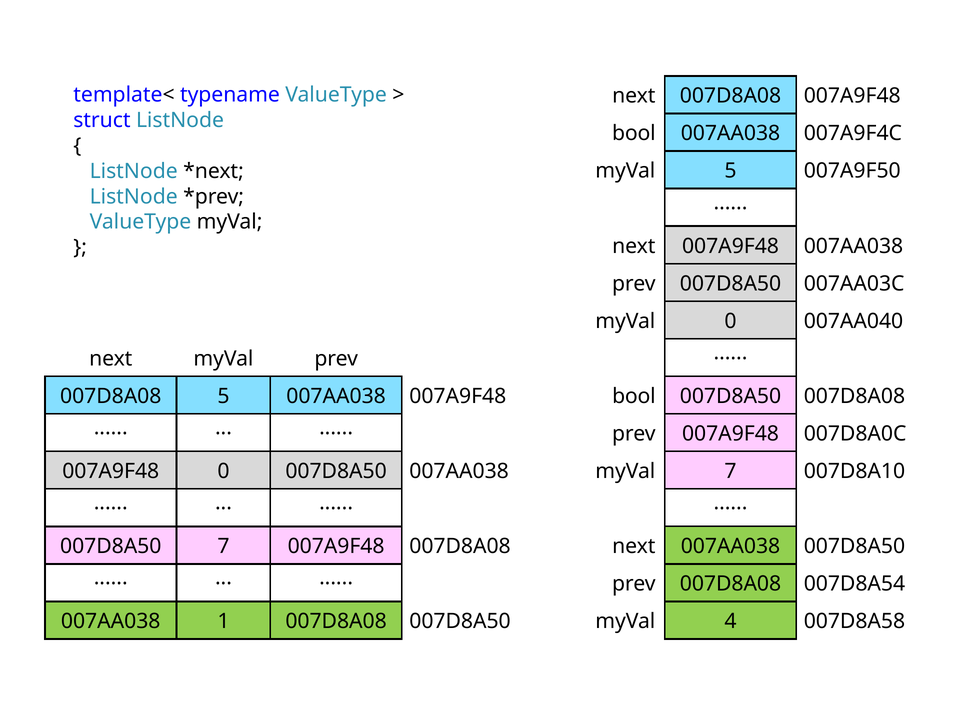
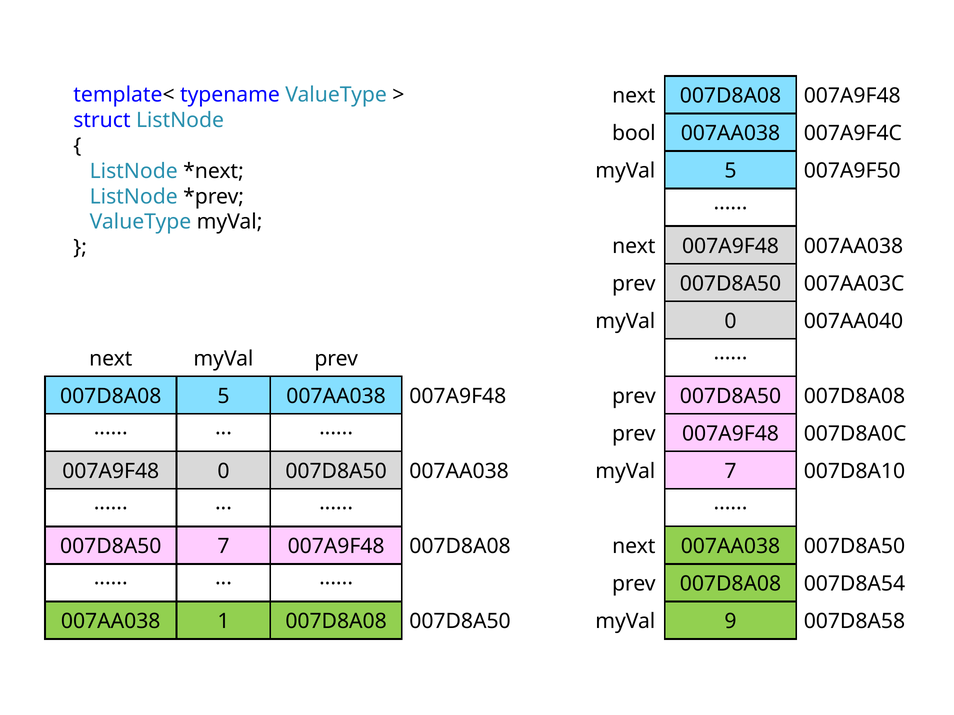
bool at (634, 396): bool -> prev
4: 4 -> 9
